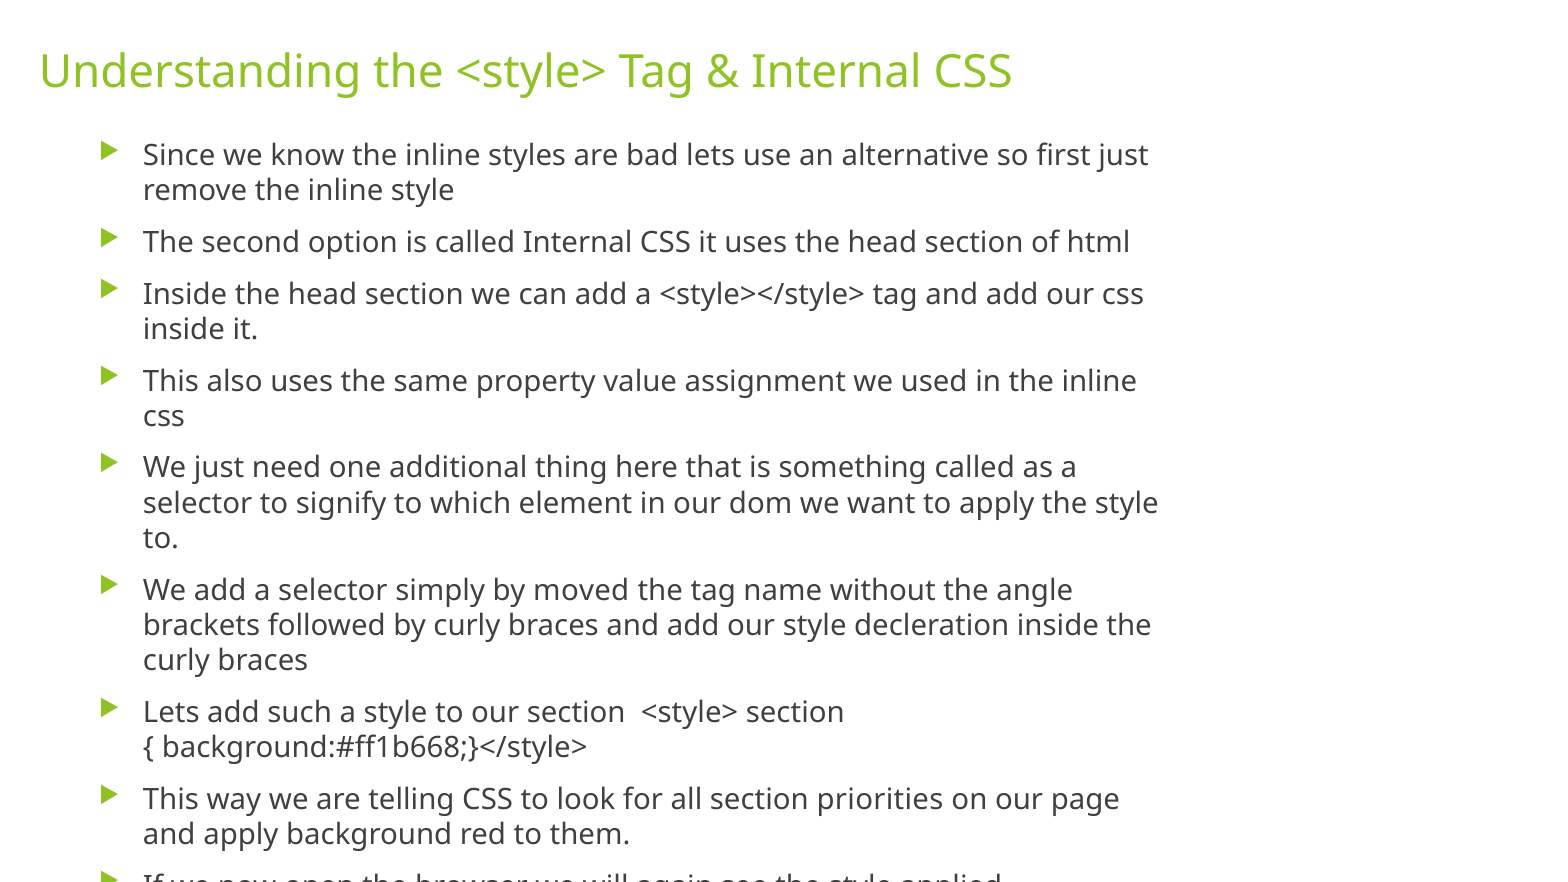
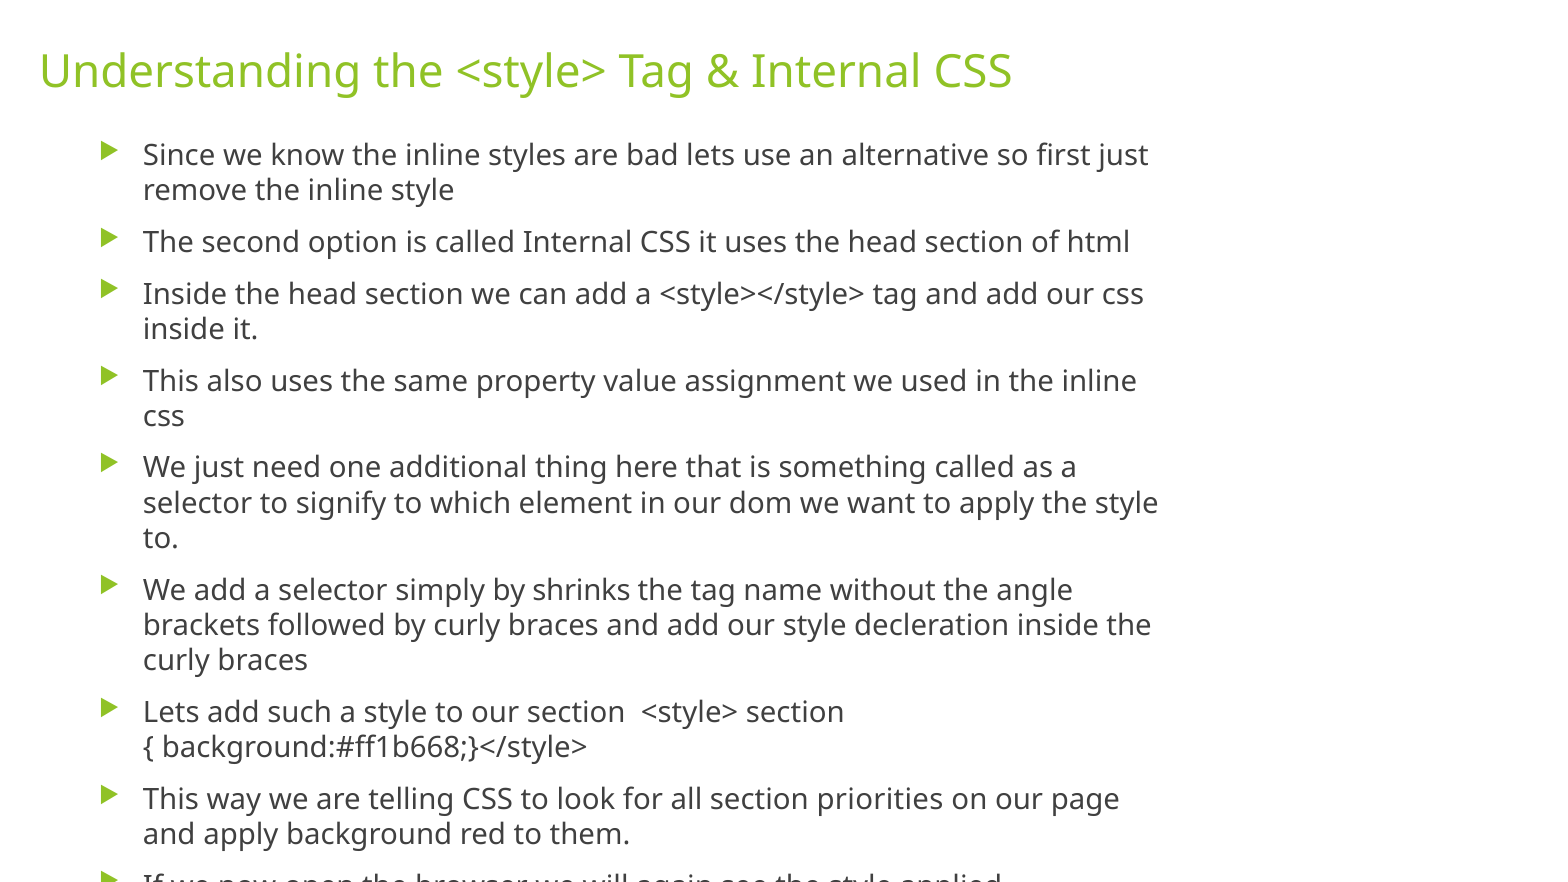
moved: moved -> shrinks
